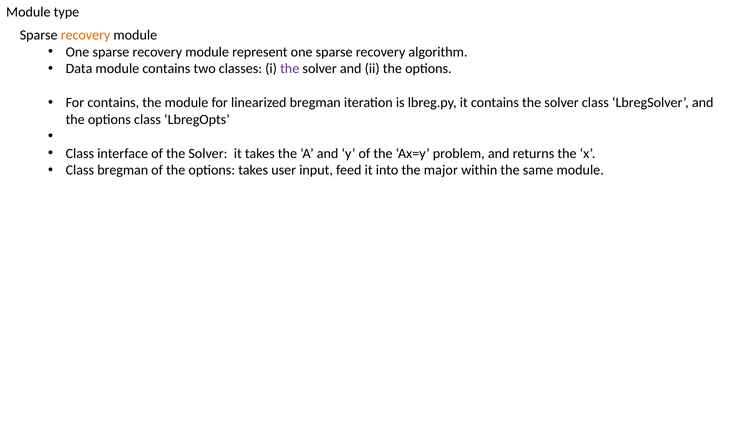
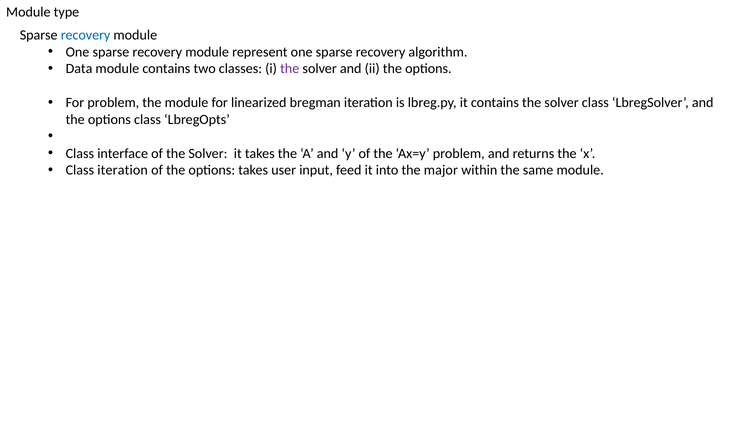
recovery at (86, 35) colour: orange -> blue
For contains: contains -> problem
Class bregman: bregman -> iteration
